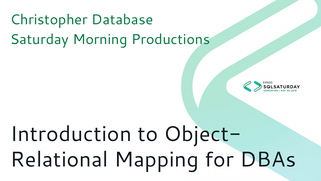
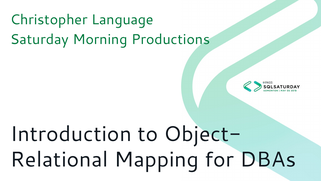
Database: Database -> Language
